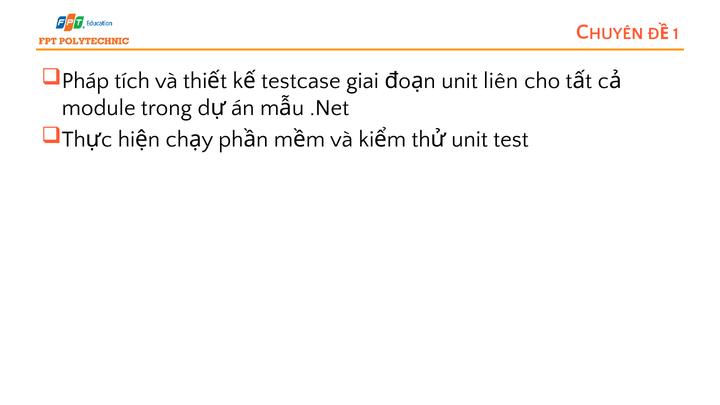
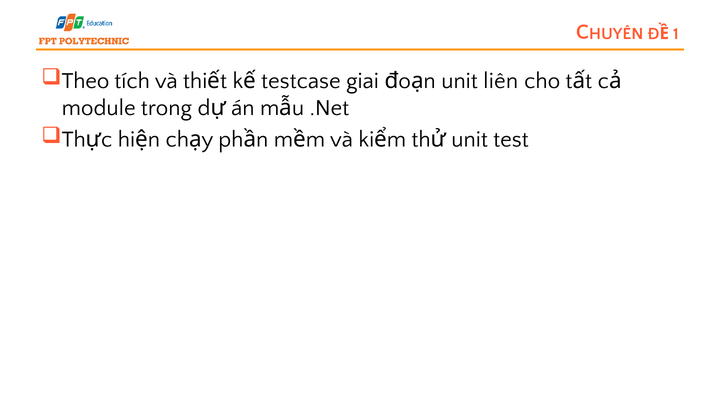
Pháp: Pháp -> Theo
